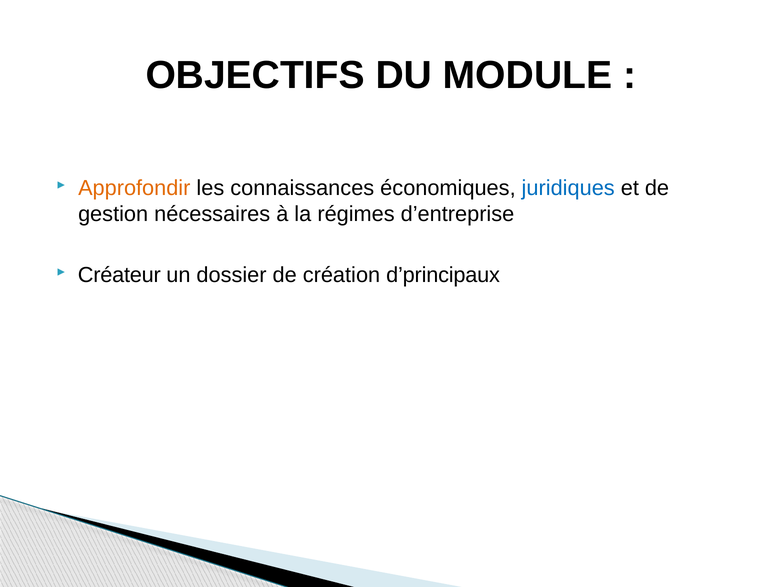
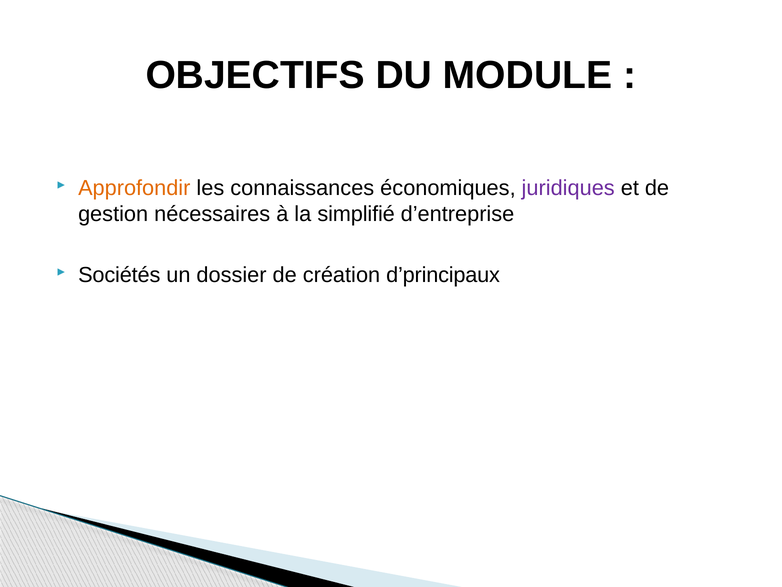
juridiques colour: blue -> purple
régimes: régimes -> simplifié
Créateur: Créateur -> Sociétés
